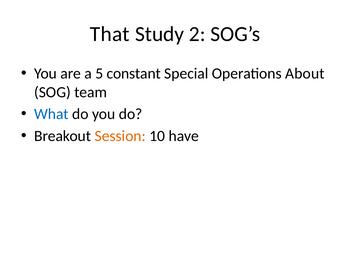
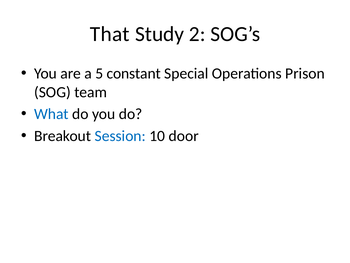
About: About -> Prison
Session colour: orange -> blue
have: have -> door
